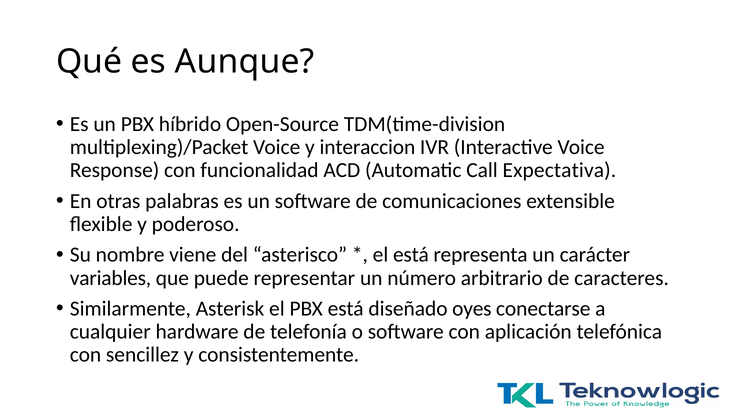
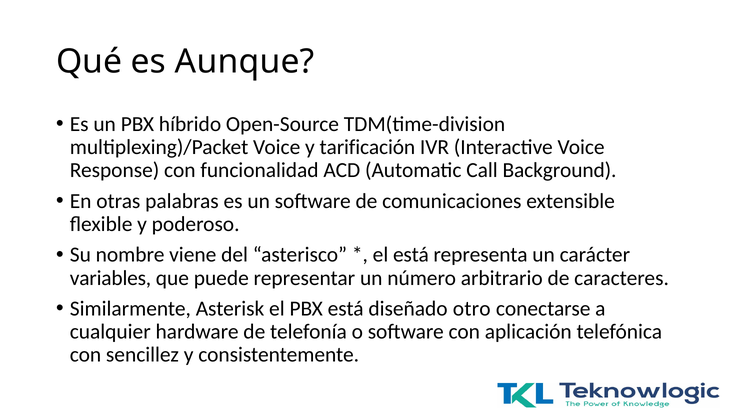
interaccion: interaccion -> tarificación
Expectativa: Expectativa -> Background
oyes: oyes -> otro
